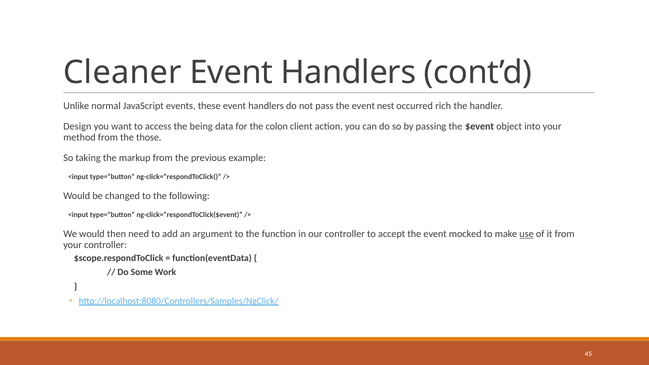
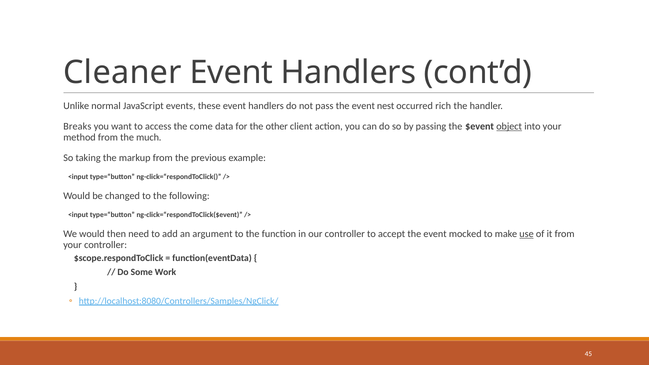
Design: Design -> Breaks
being: being -> come
colon: colon -> other
object underline: none -> present
those: those -> much
